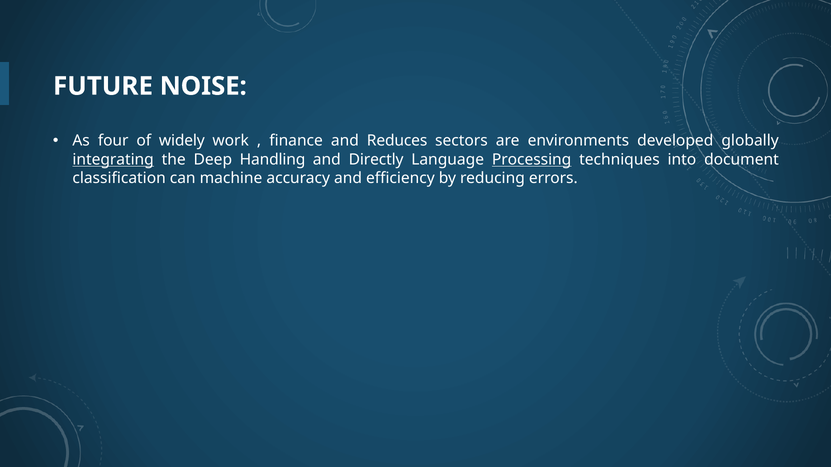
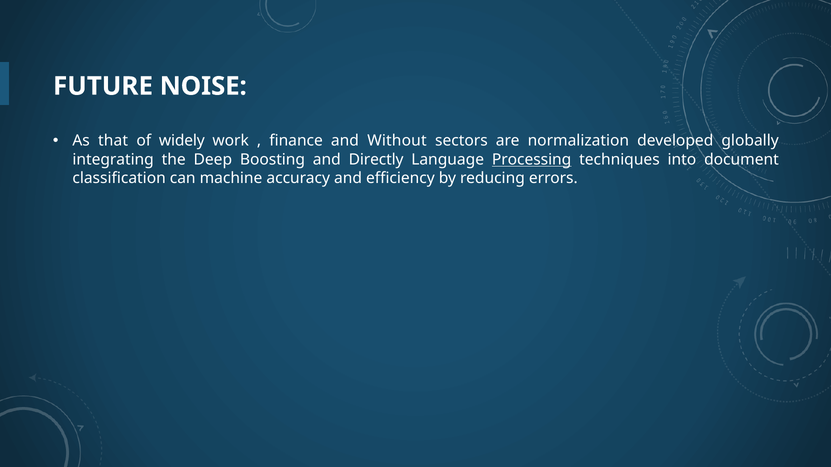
four: four -> that
Reduces: Reduces -> Without
environments: environments -> normalization
integrating underline: present -> none
Handling: Handling -> Boosting
